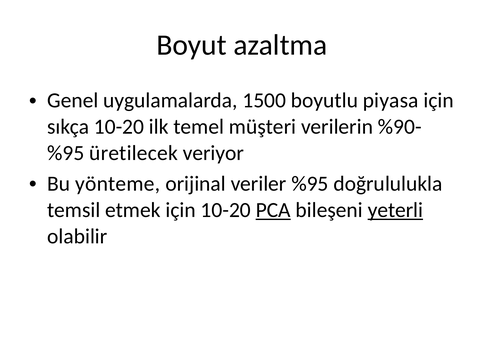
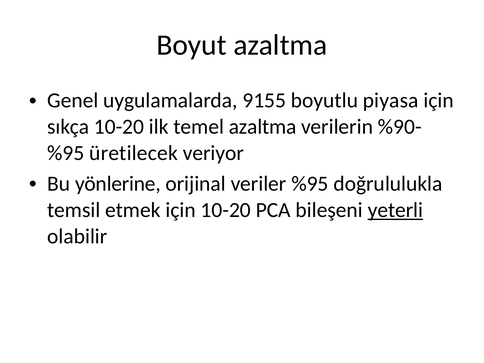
1500: 1500 -> 9155
temel müşteri: müşteri -> azaltma
yönteme: yönteme -> yönlerine
PCA underline: present -> none
